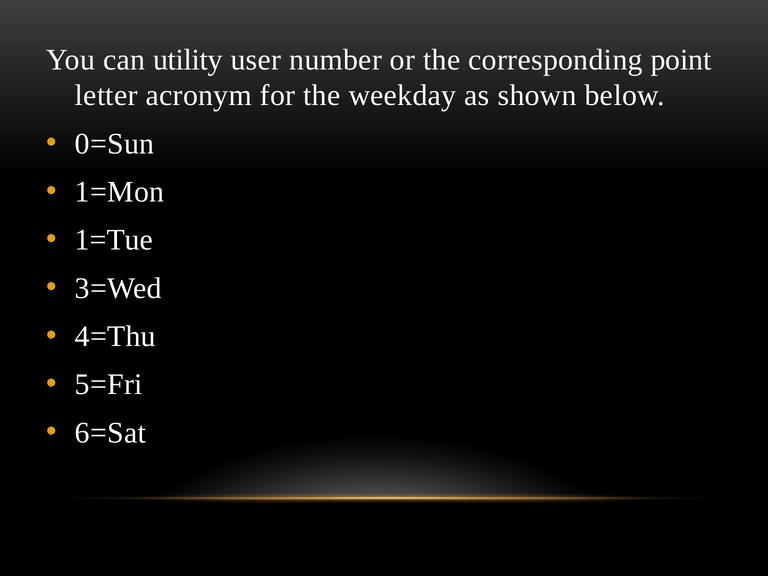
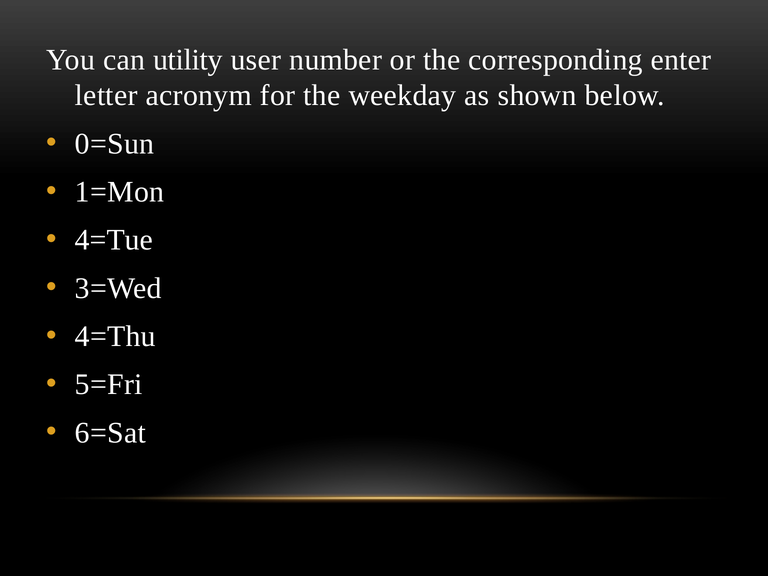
point: point -> enter
1=Tue: 1=Tue -> 4=Tue
